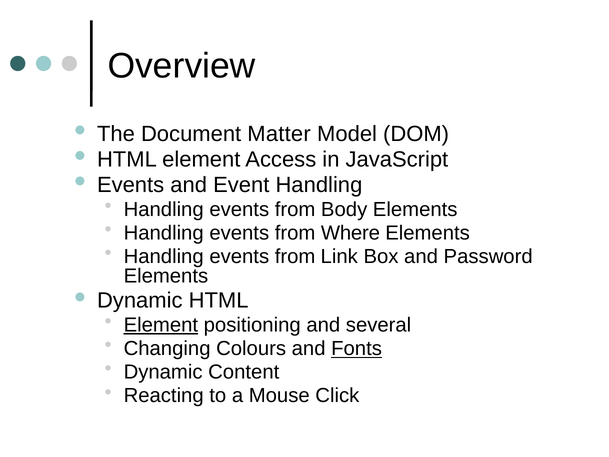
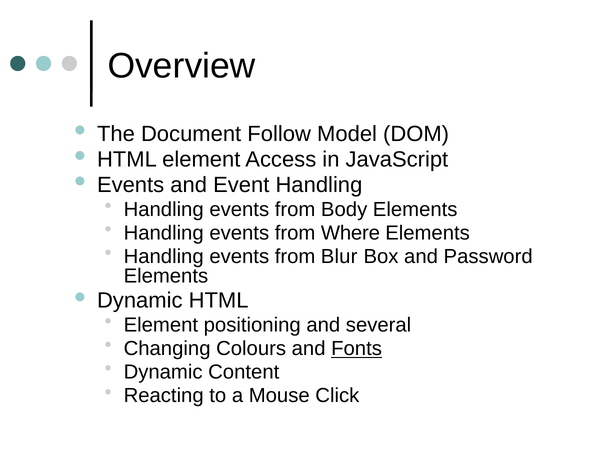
Matter: Matter -> Follow
Link: Link -> Blur
Element at (161, 325) underline: present -> none
